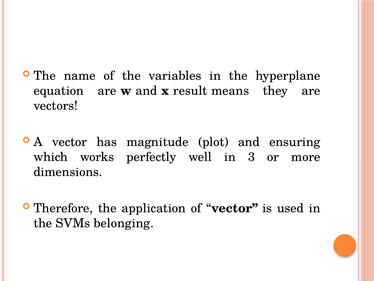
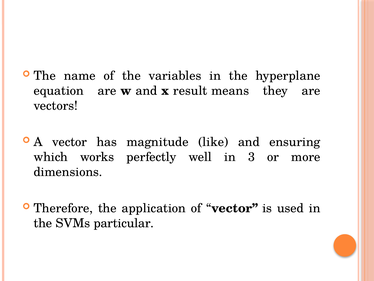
plot: plot -> like
belonging: belonging -> particular
